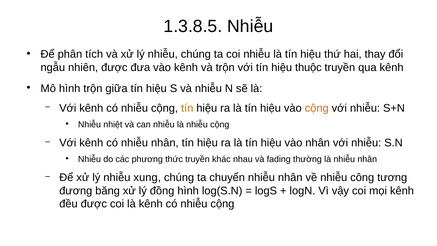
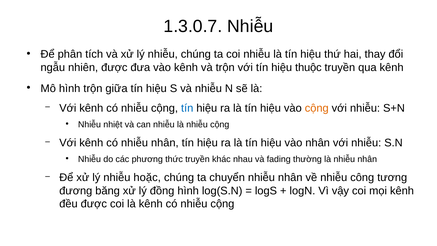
1.3.8.5: 1.3.8.5 -> 1.3.0.7
tín at (187, 108) colour: orange -> blue
xung: xung -> hoặc
